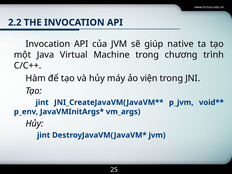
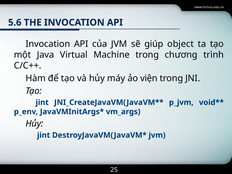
2.2: 2.2 -> 5.6
native: native -> object
